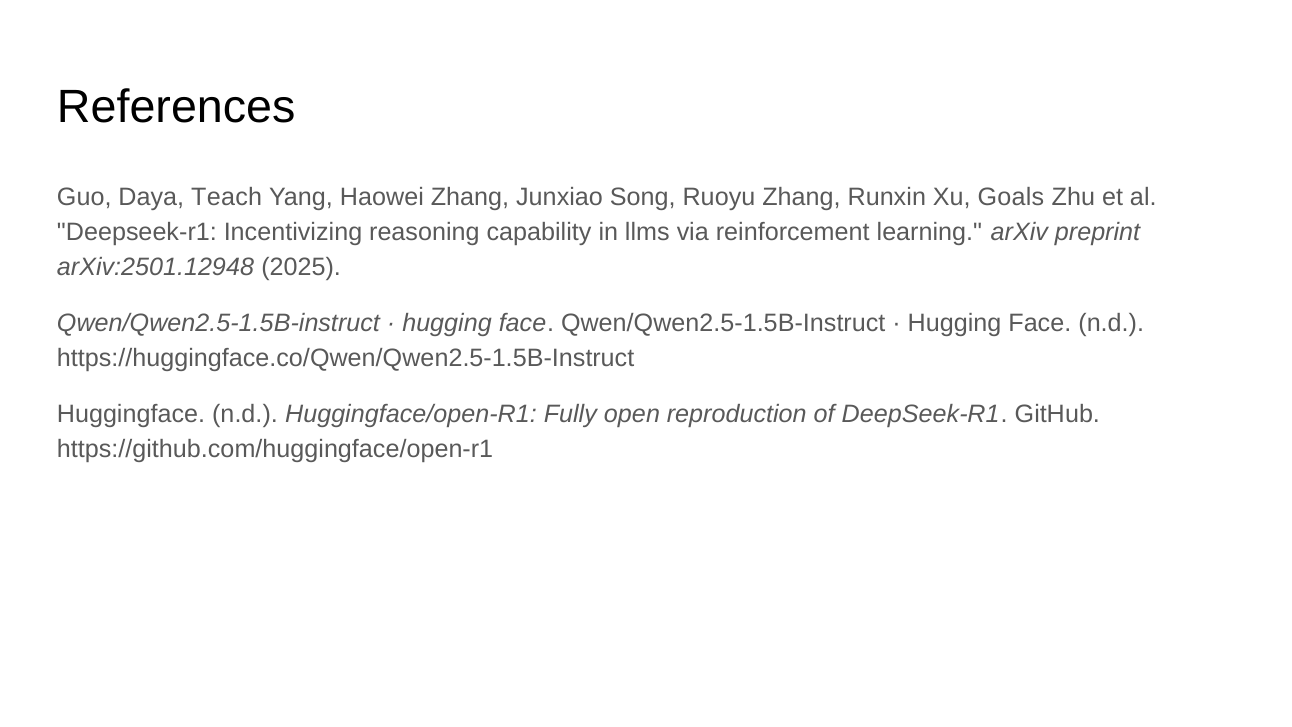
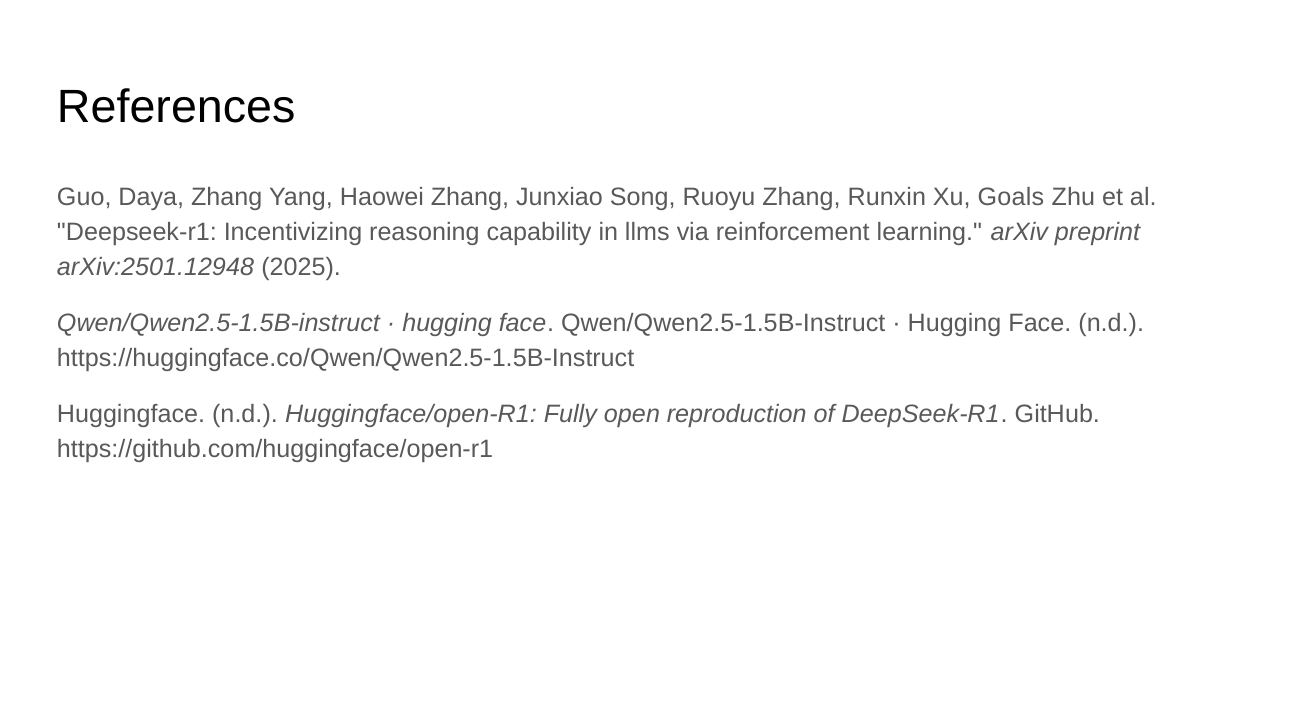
Daya Teach: Teach -> Zhang
